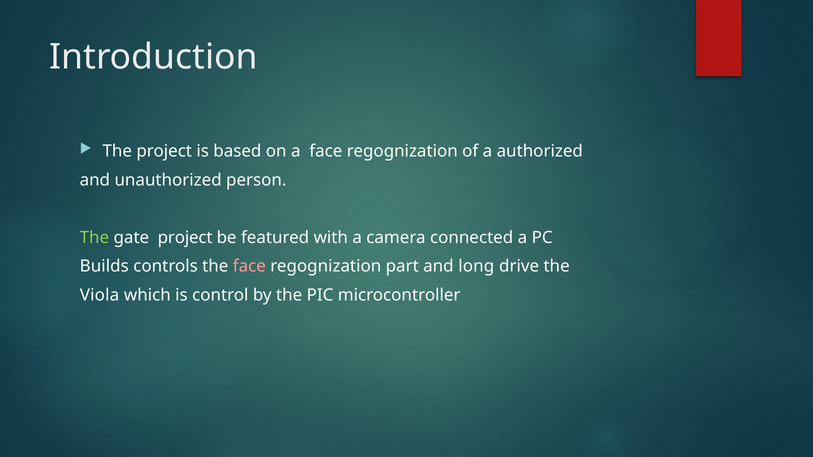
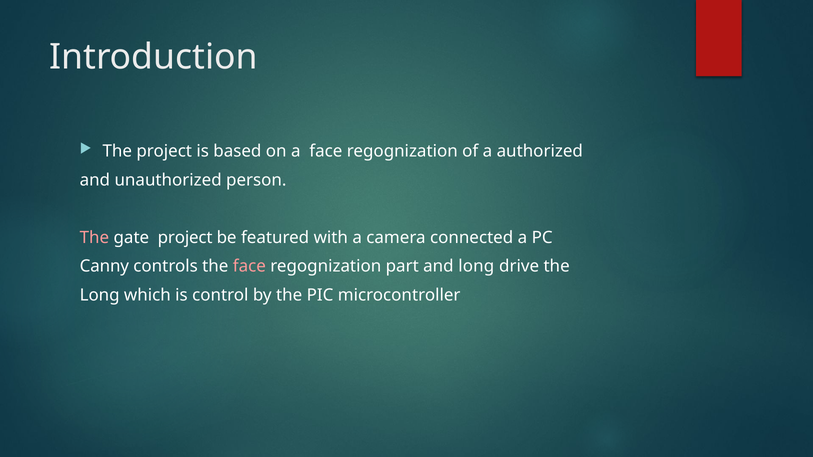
The at (94, 238) colour: light green -> pink
Builds: Builds -> Canny
Viola at (100, 295): Viola -> Long
